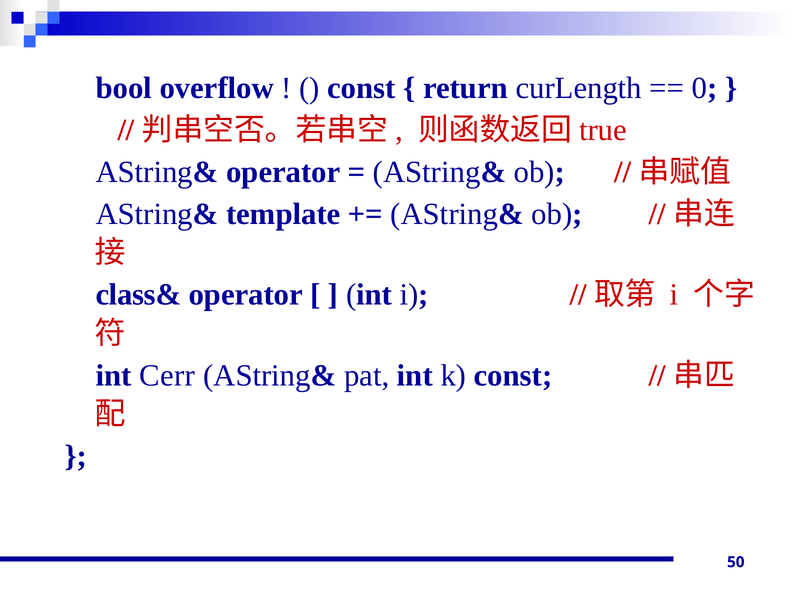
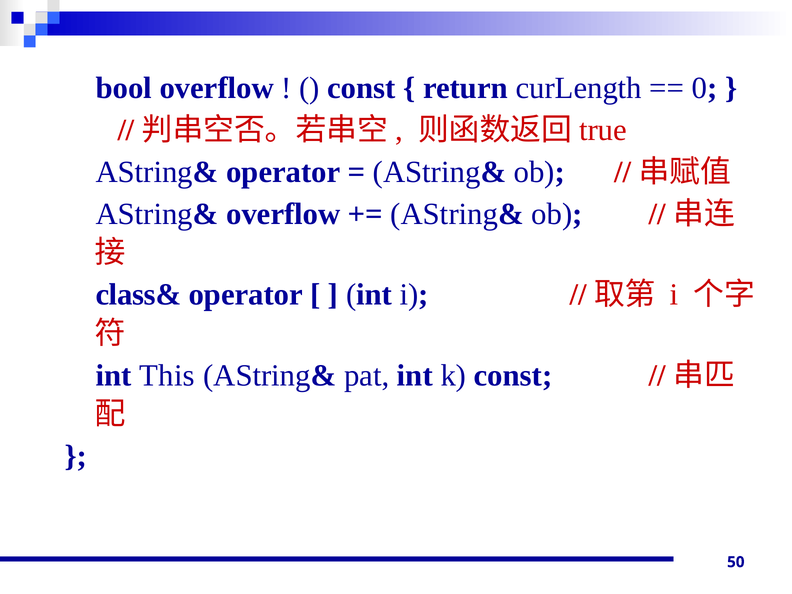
AString& template: template -> overflow
Cerr: Cerr -> This
